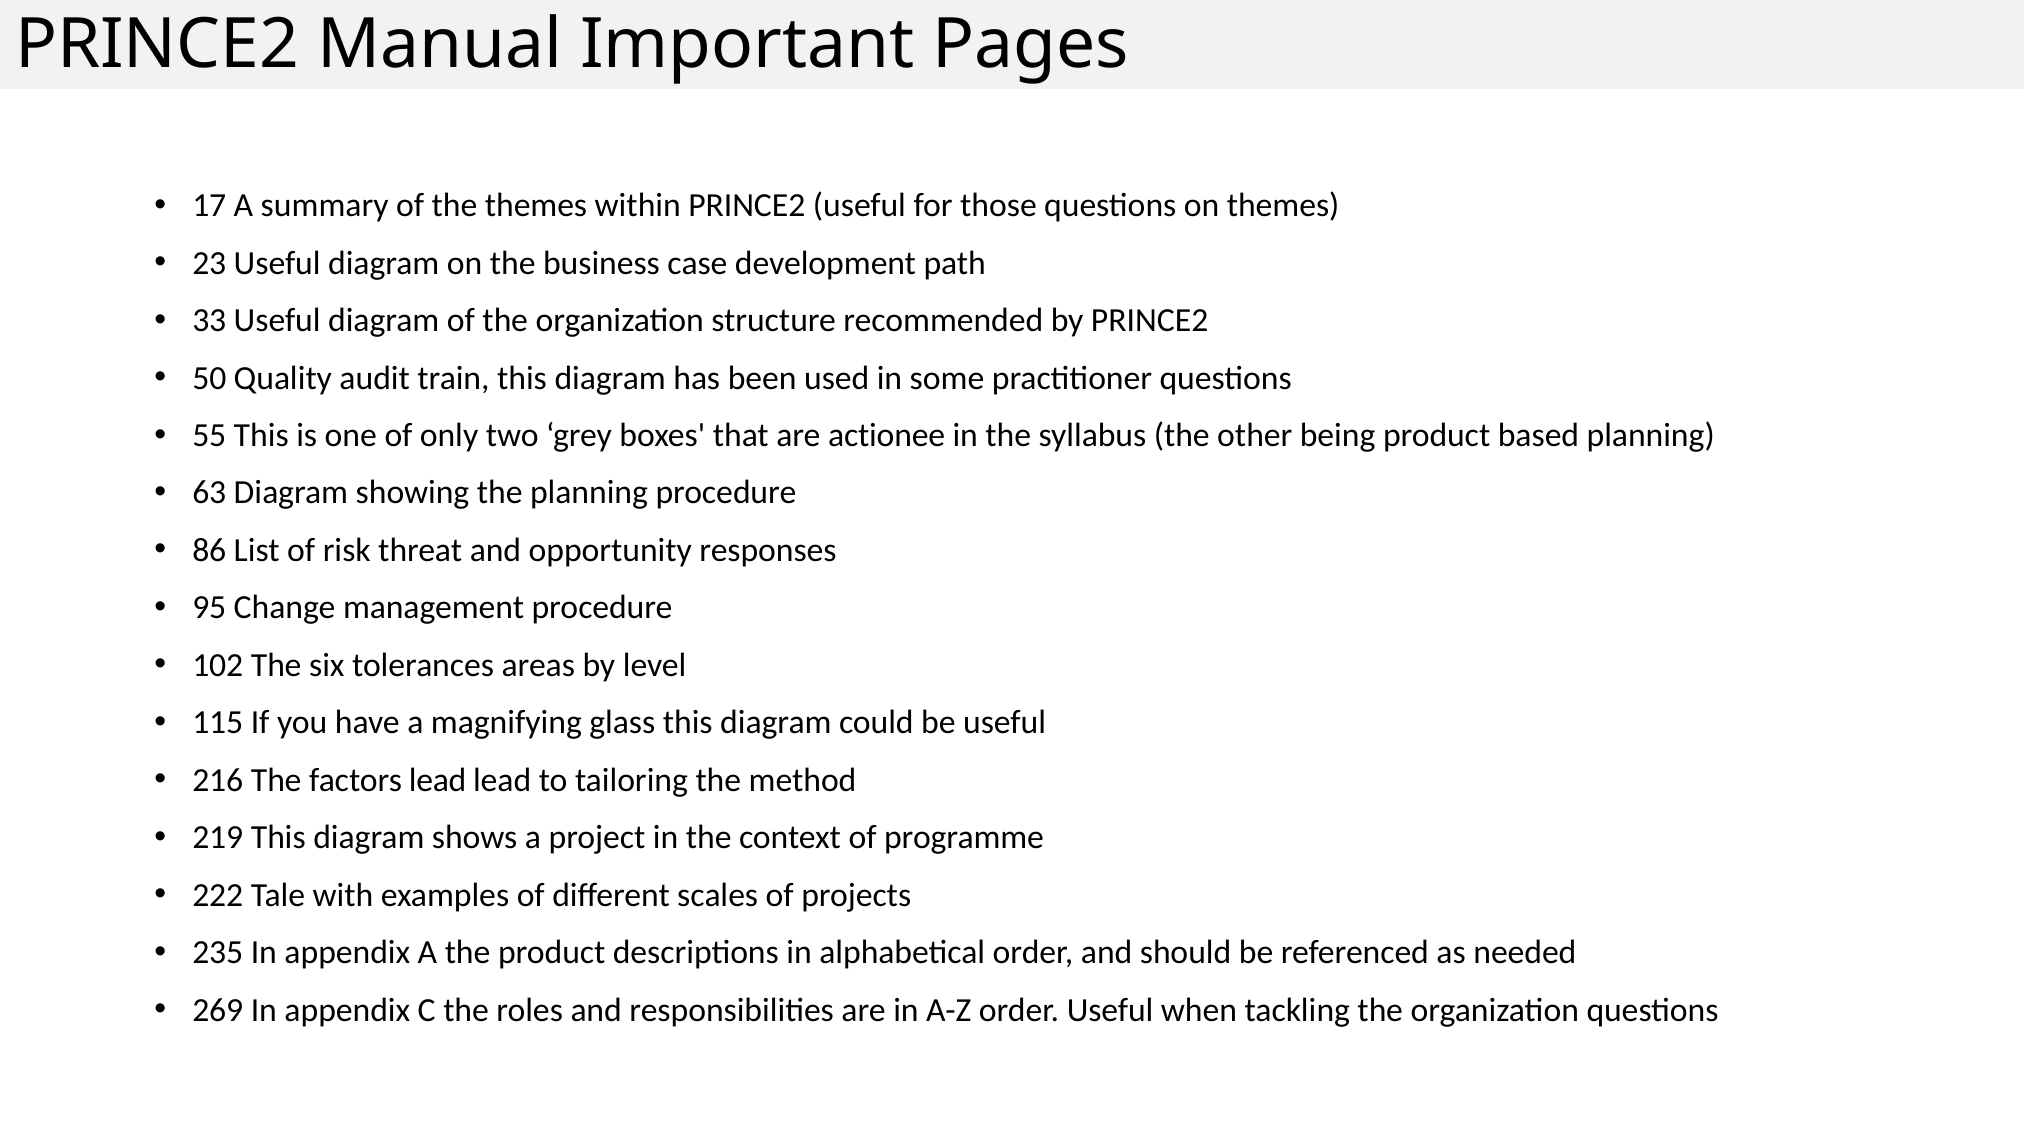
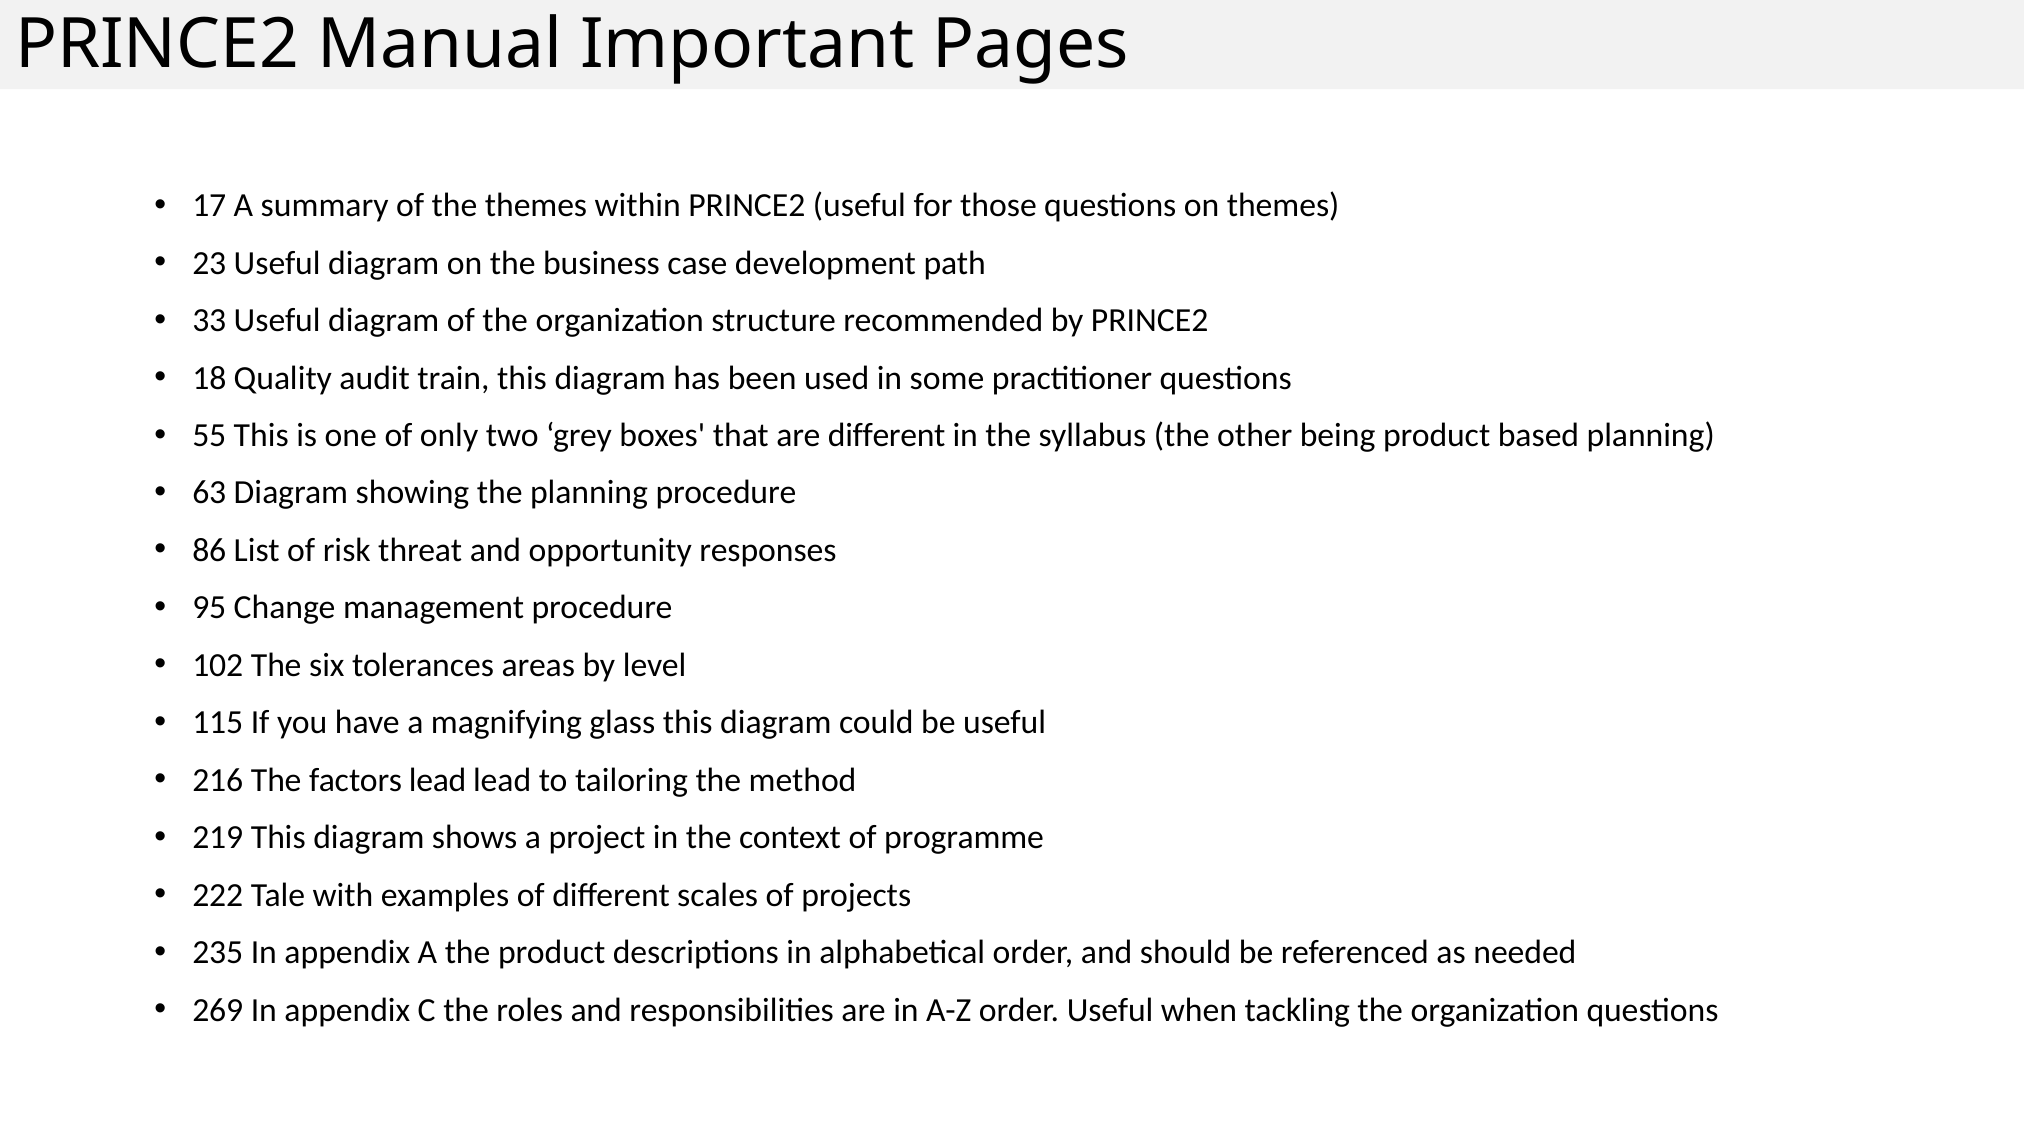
50: 50 -> 18
are actionee: actionee -> different
